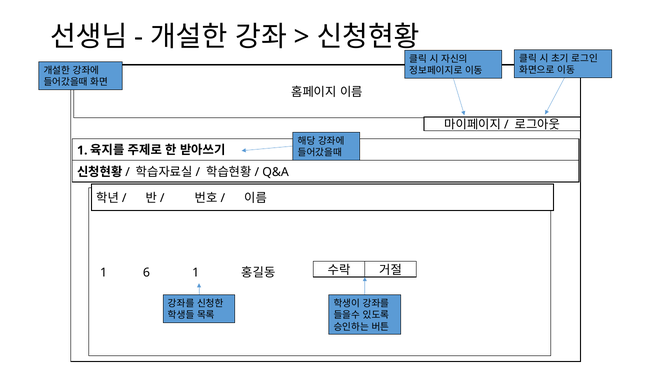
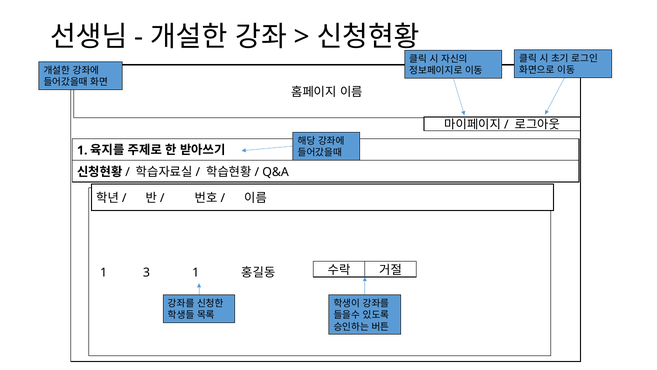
6: 6 -> 3
